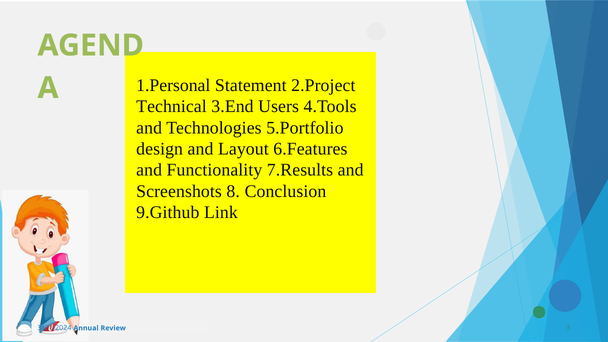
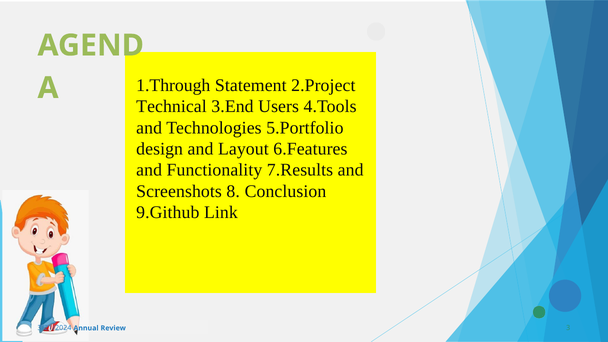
1.Personal: 1.Personal -> 1.Through
